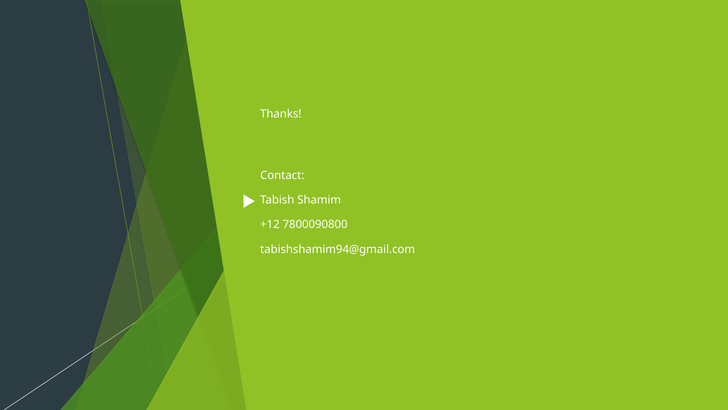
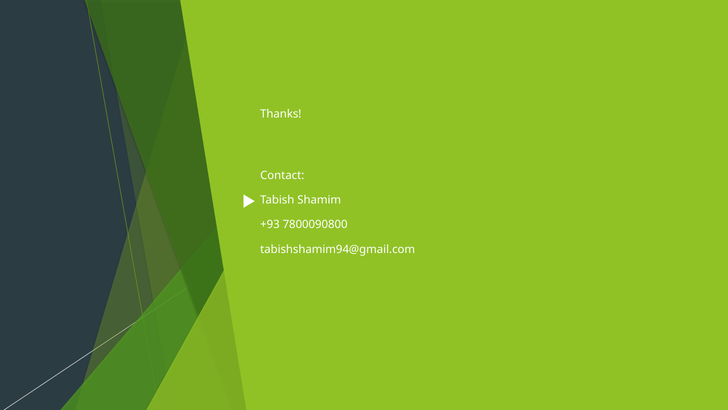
+12: +12 -> +93
